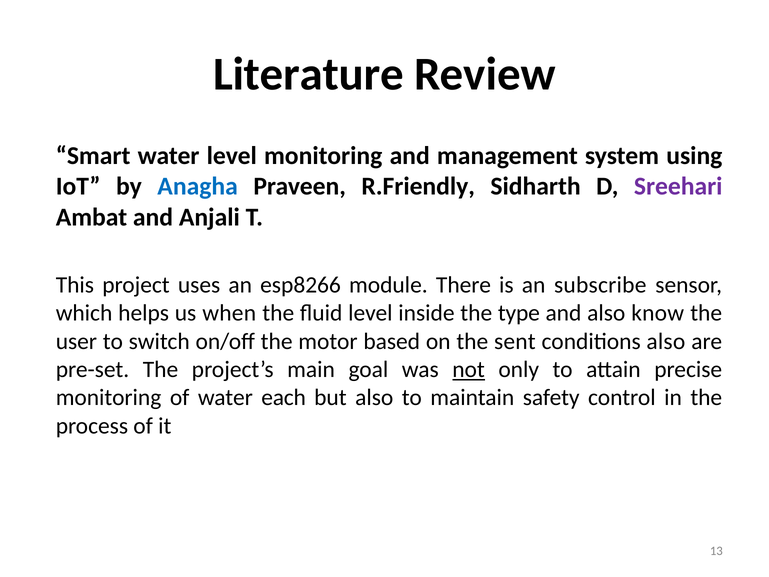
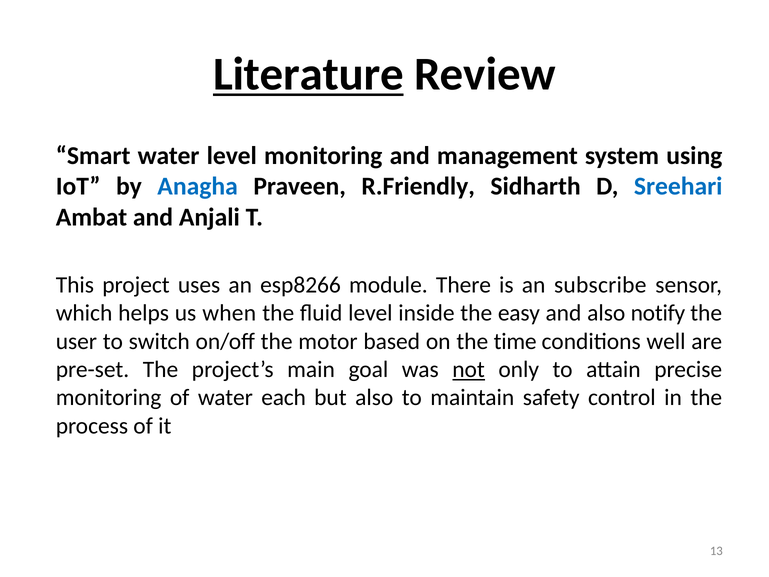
Literature underline: none -> present
Sreehari colour: purple -> blue
type: type -> easy
know: know -> notify
sent: sent -> time
conditions also: also -> well
